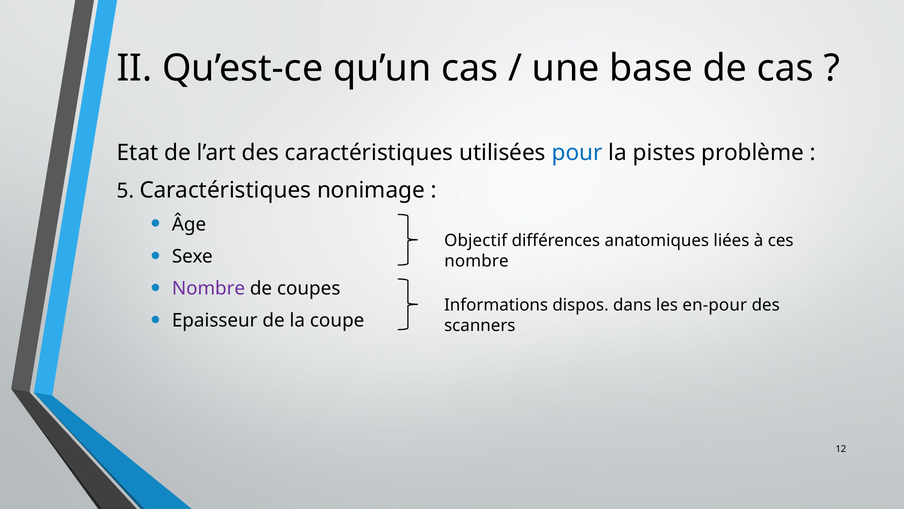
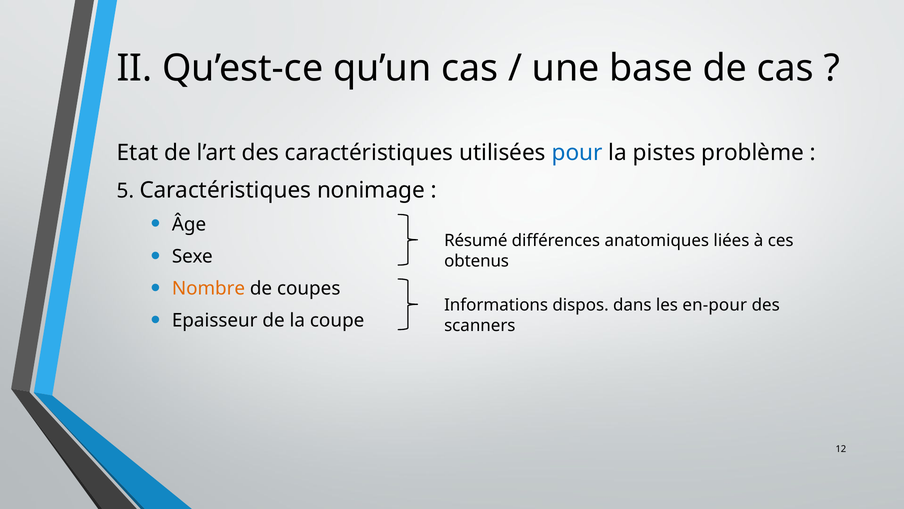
Objectif: Objectif -> Résumé
nombre at (476, 261): nombre -> obtenus
Nombre at (208, 288) colour: purple -> orange
